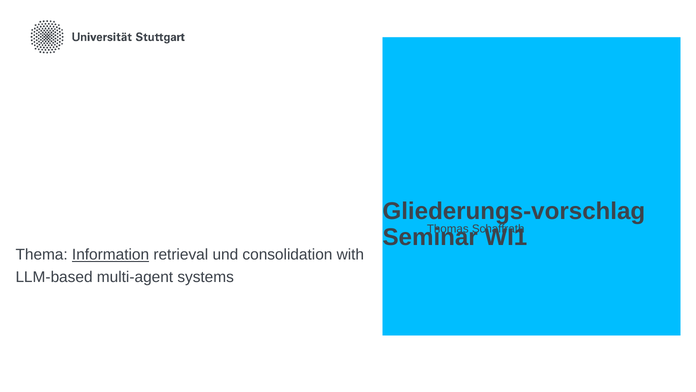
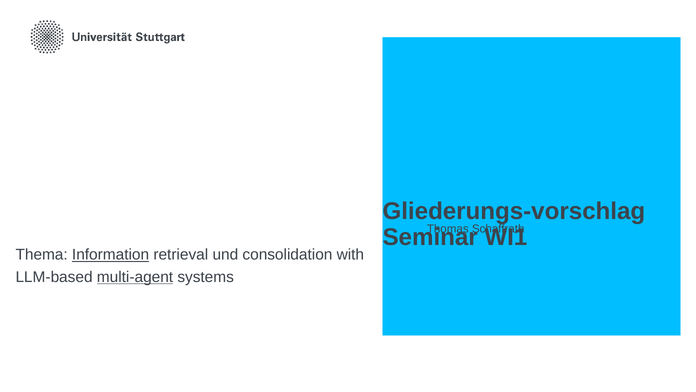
multi-agent underline: none -> present
